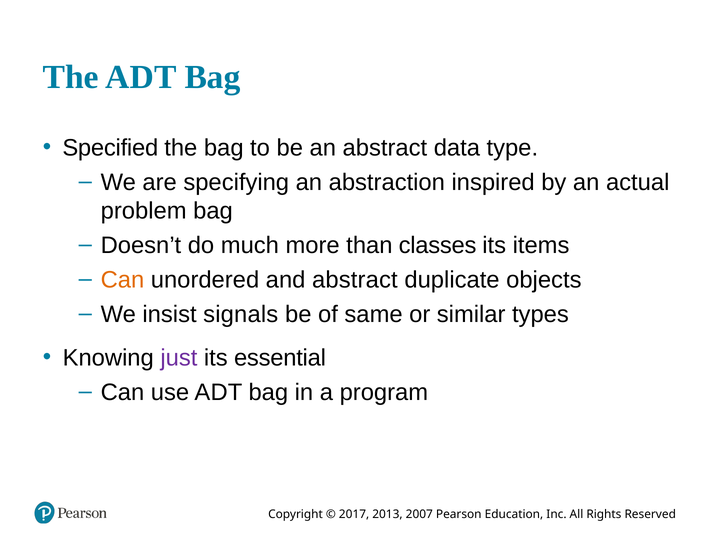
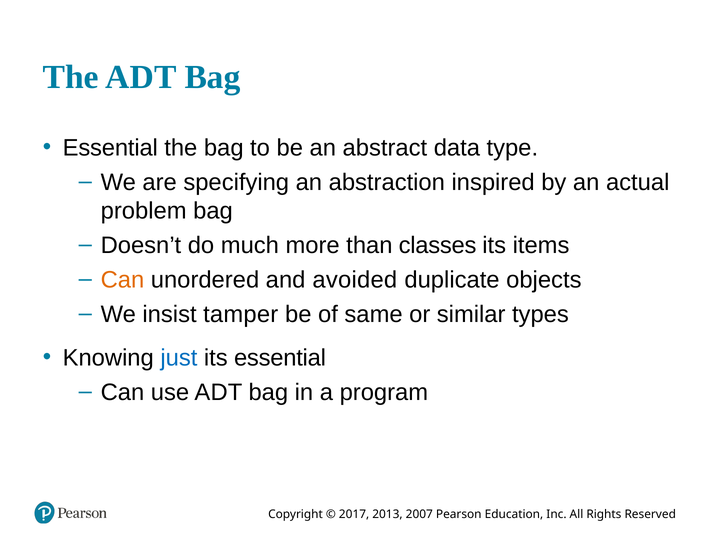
Specified at (110, 148): Specified -> Essential
and abstract: abstract -> avoided
signals: signals -> tamper
just colour: purple -> blue
